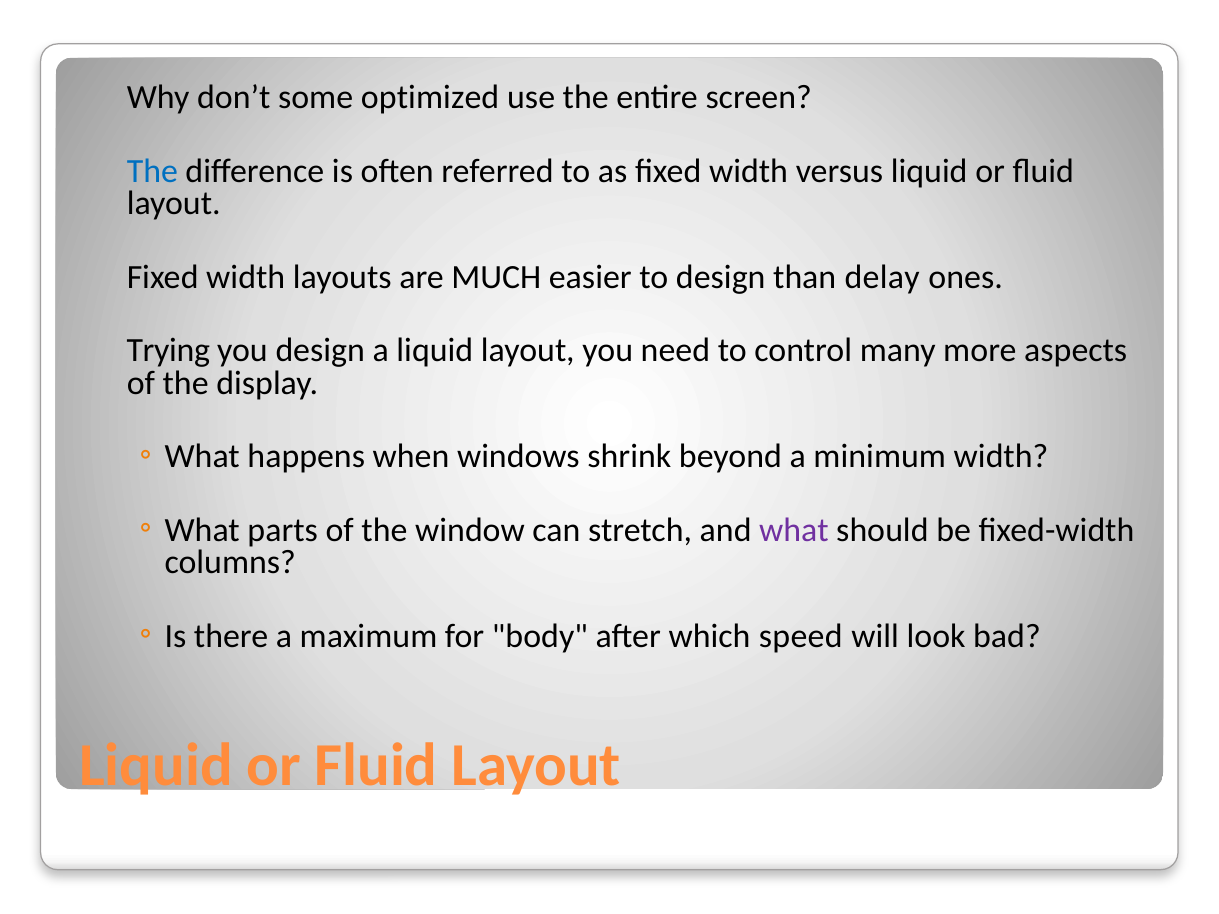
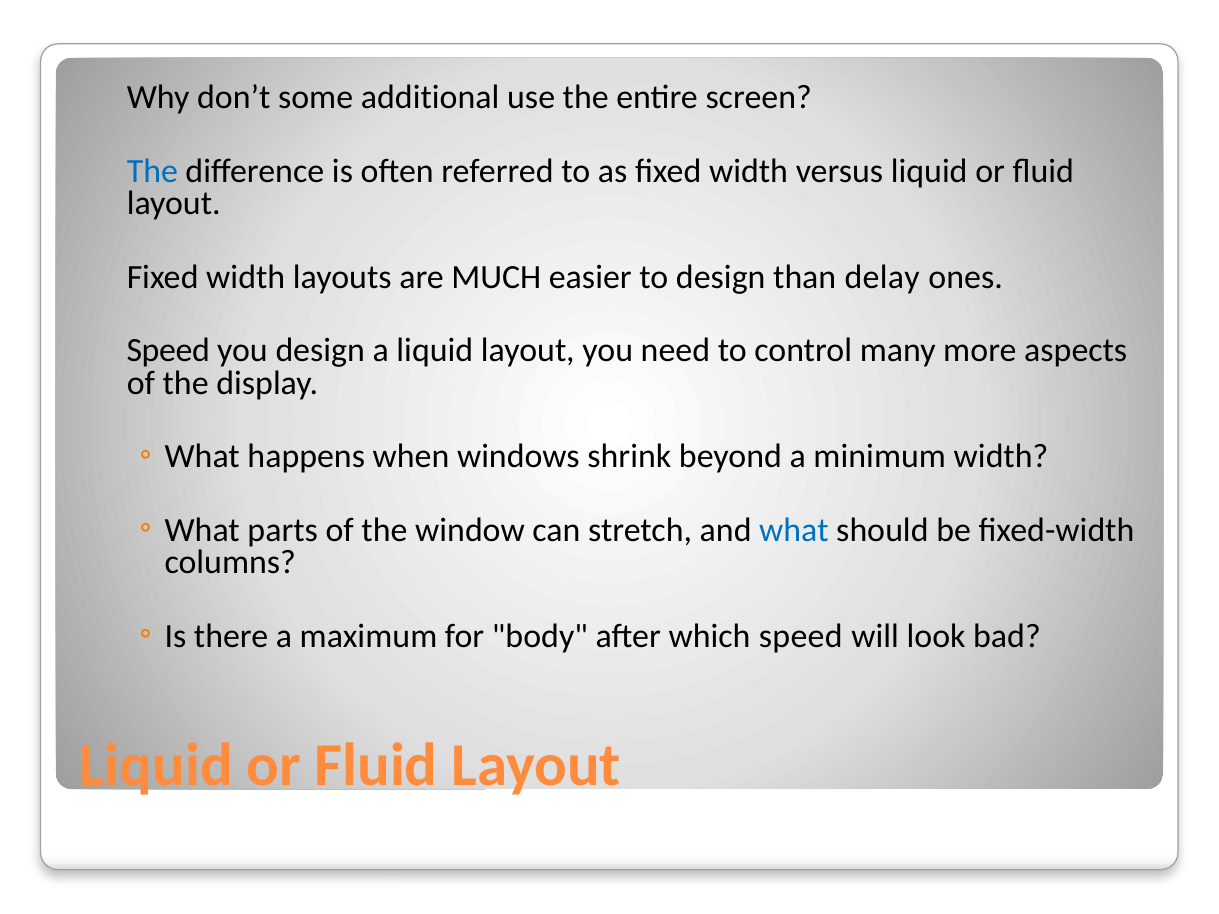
optimized: optimized -> additional
Trying at (168, 351): Trying -> Speed
what at (794, 530) colour: purple -> blue
